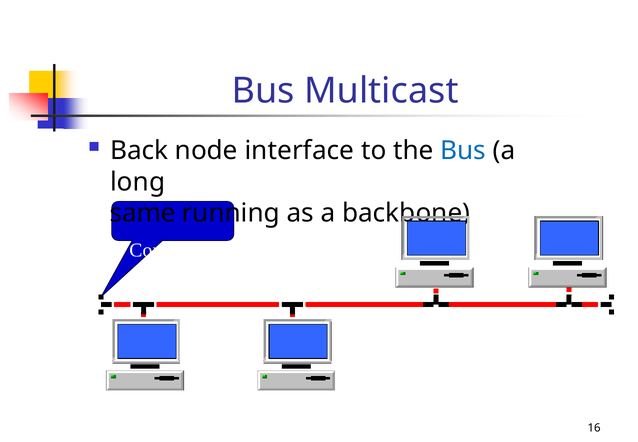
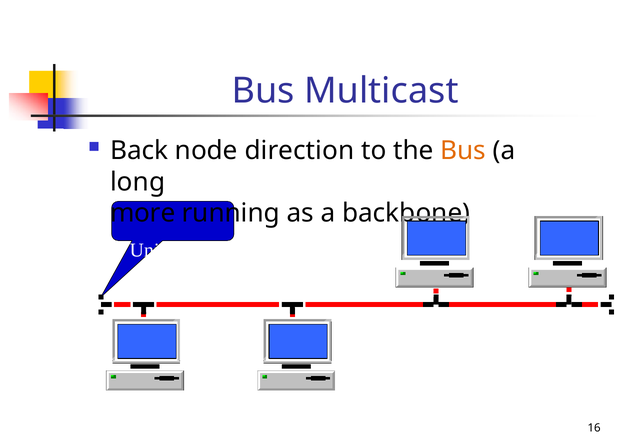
interface: interface -> direction
Bus at (463, 150) colour: blue -> orange
same: same -> more
Connected: Connected -> University
